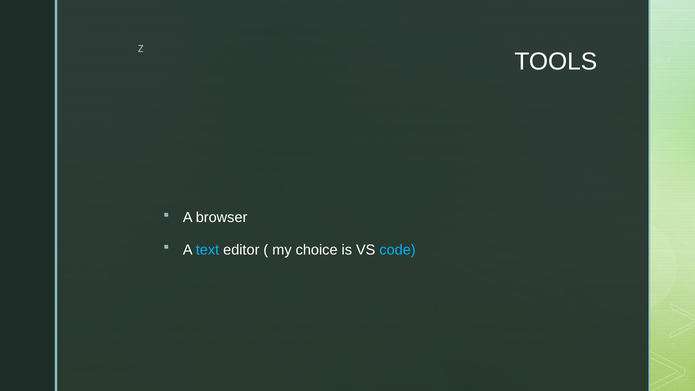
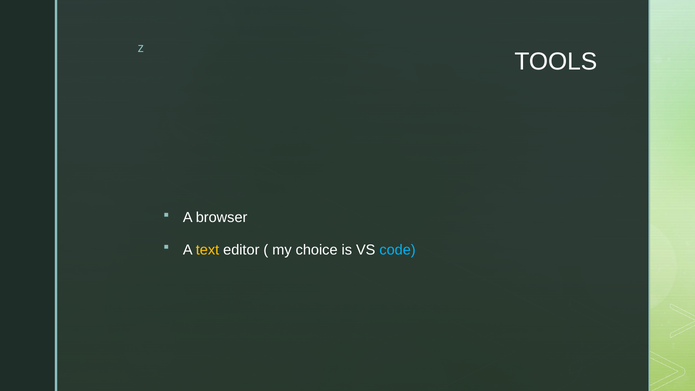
text colour: light blue -> yellow
